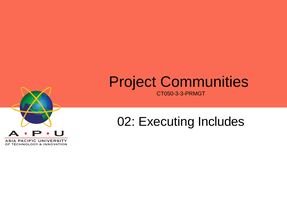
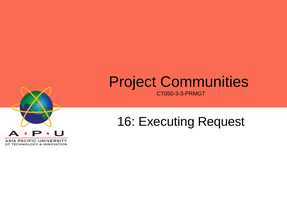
02: 02 -> 16
Includes: Includes -> Request
